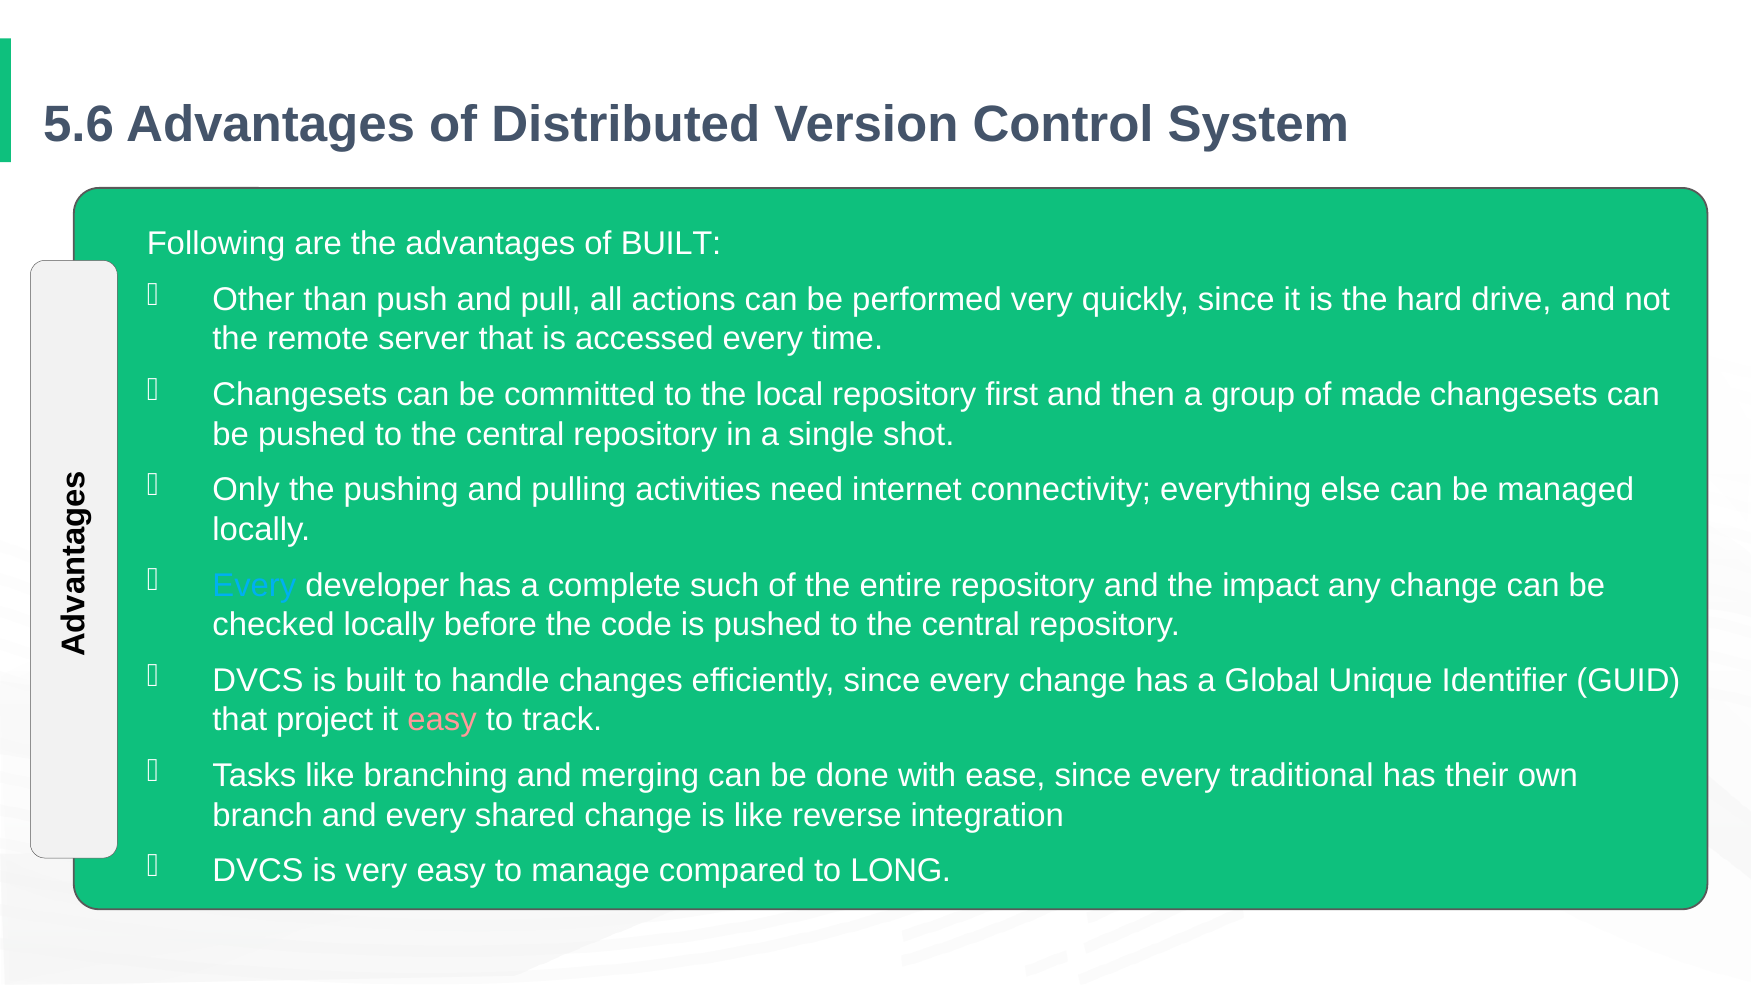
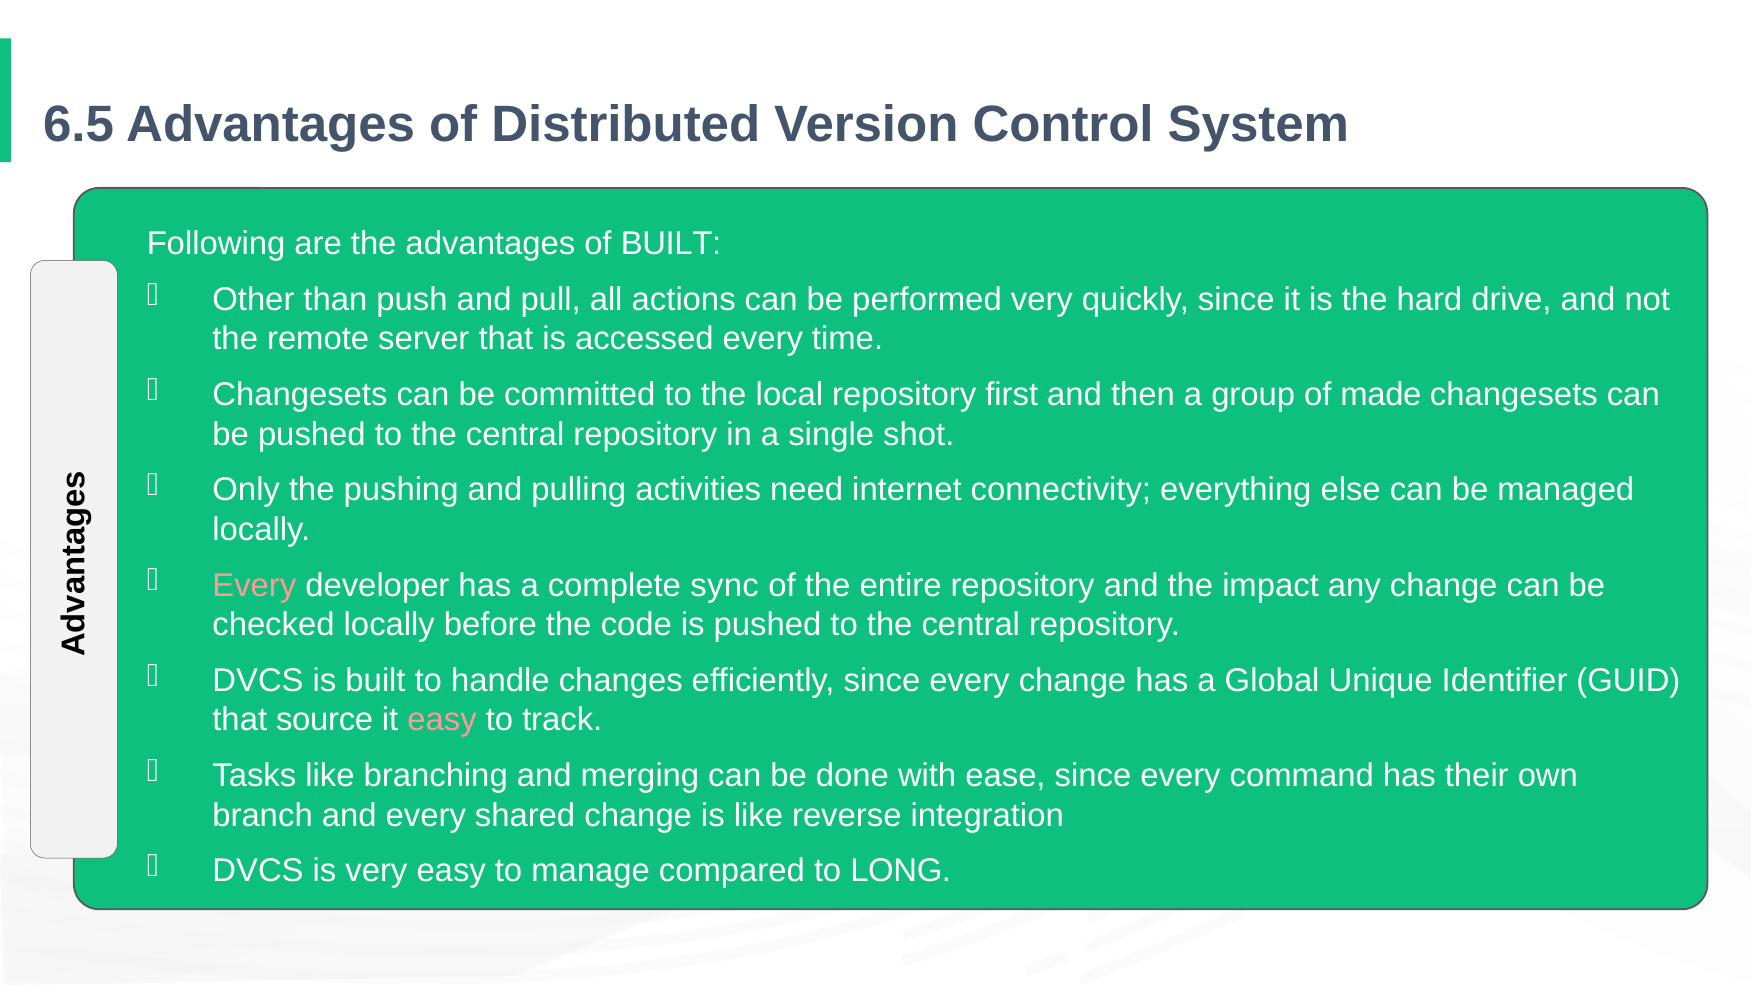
5.6: 5.6 -> 6.5
Every at (254, 585) colour: light blue -> pink
such: such -> sync
project: project -> source
traditional: traditional -> command
